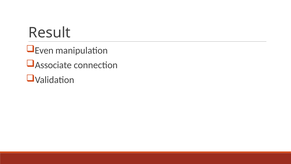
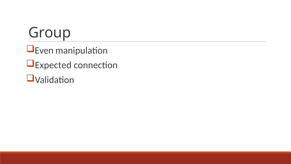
Result: Result -> Group
Associate: Associate -> Expected
